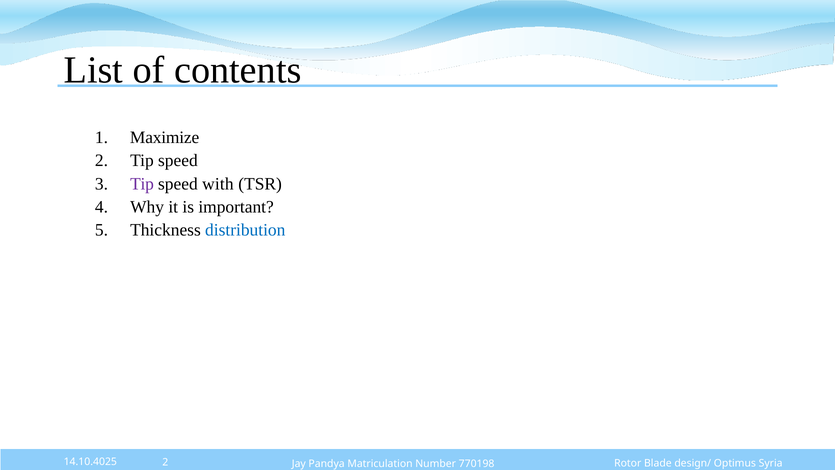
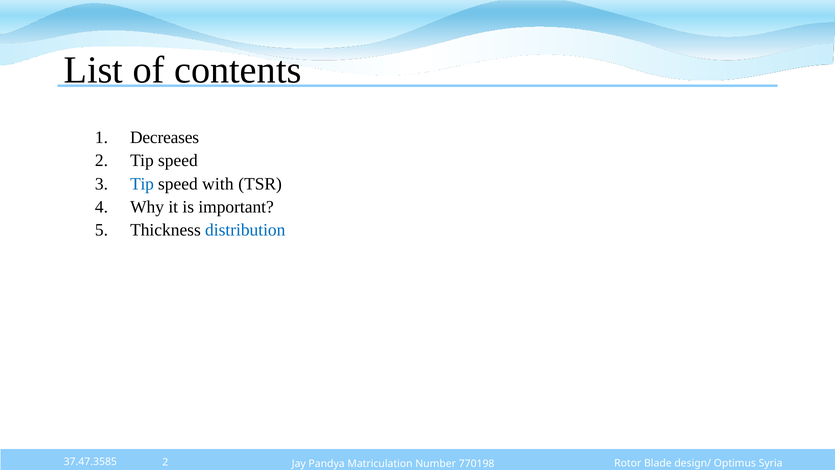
Maximize: Maximize -> Decreases
Tip at (142, 184) colour: purple -> blue
14.10.4025: 14.10.4025 -> 37.47.3585
